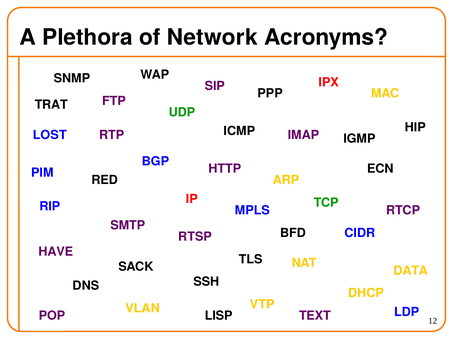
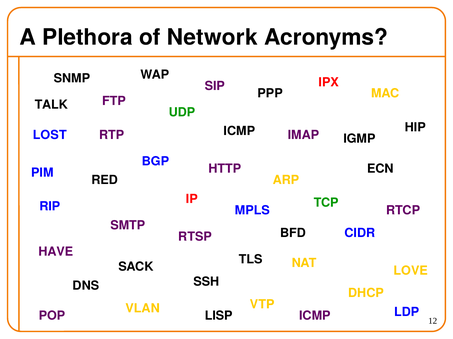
TRAT: TRAT -> TALK
DATA: DATA -> LOVE
TEXT at (315, 316): TEXT -> ICMP
